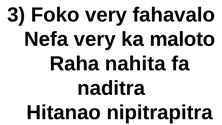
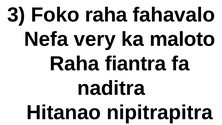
Foko very: very -> raha
nahita: nahita -> fiantra
